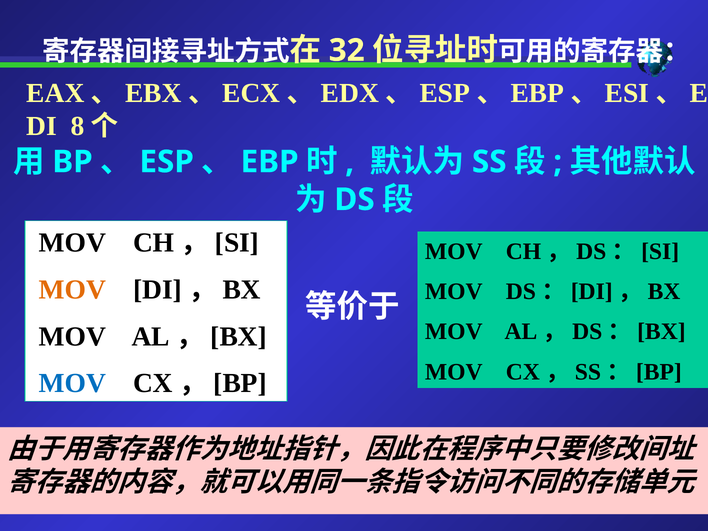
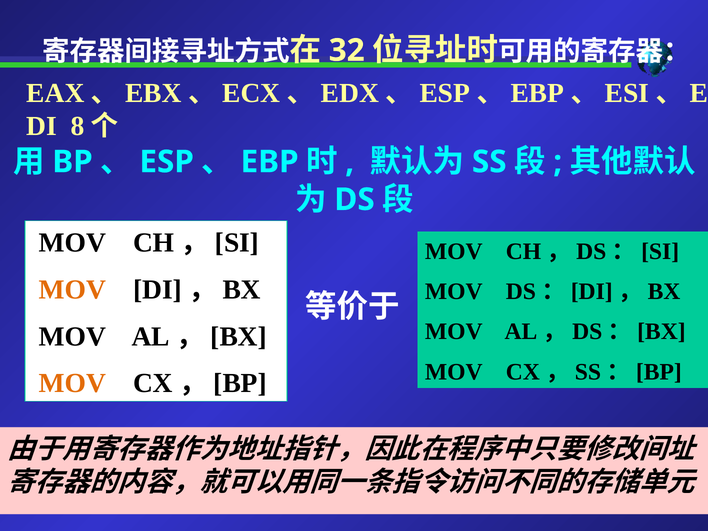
MOV at (73, 383) colour: blue -> orange
